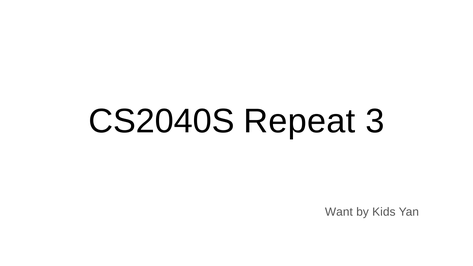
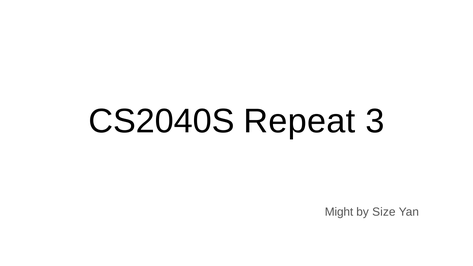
Want: Want -> Might
Kids: Kids -> Size
